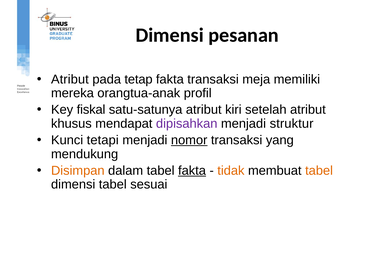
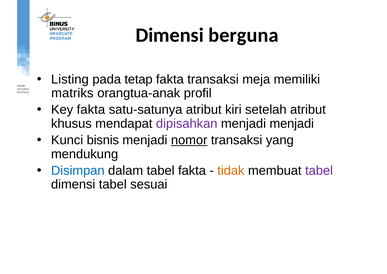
pesanan: pesanan -> berguna
Atribut at (70, 79): Atribut -> Listing
mereka: mereka -> matriks
Key fiskal: fiskal -> fakta
menjadi struktur: struktur -> menjadi
tetapi: tetapi -> bisnis
Disimpan colour: orange -> blue
fakta at (192, 170) underline: present -> none
tabel at (319, 170) colour: orange -> purple
